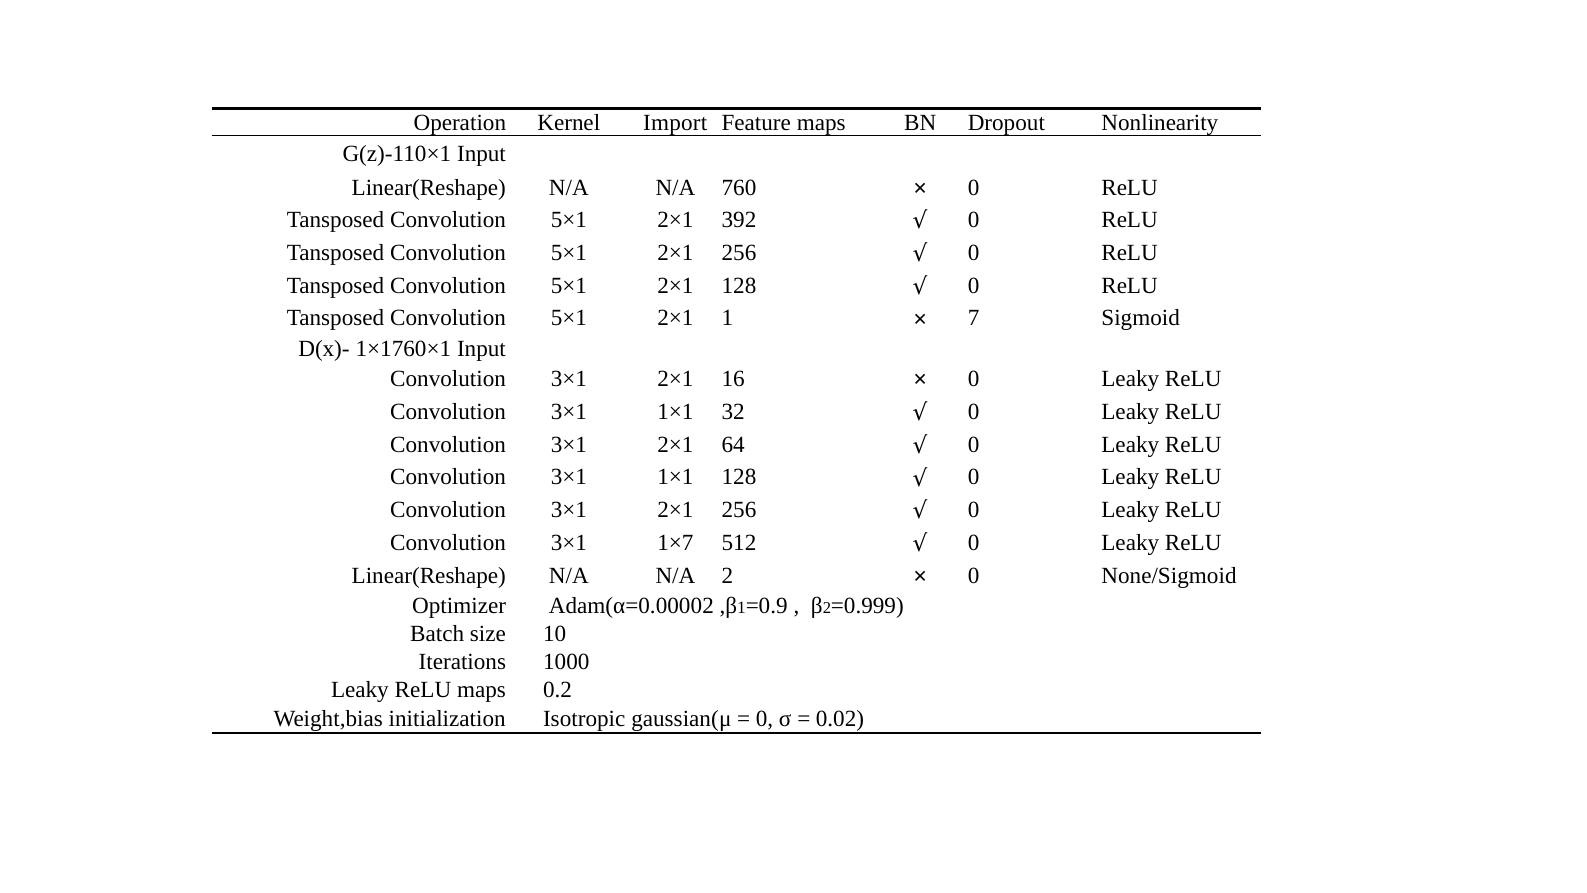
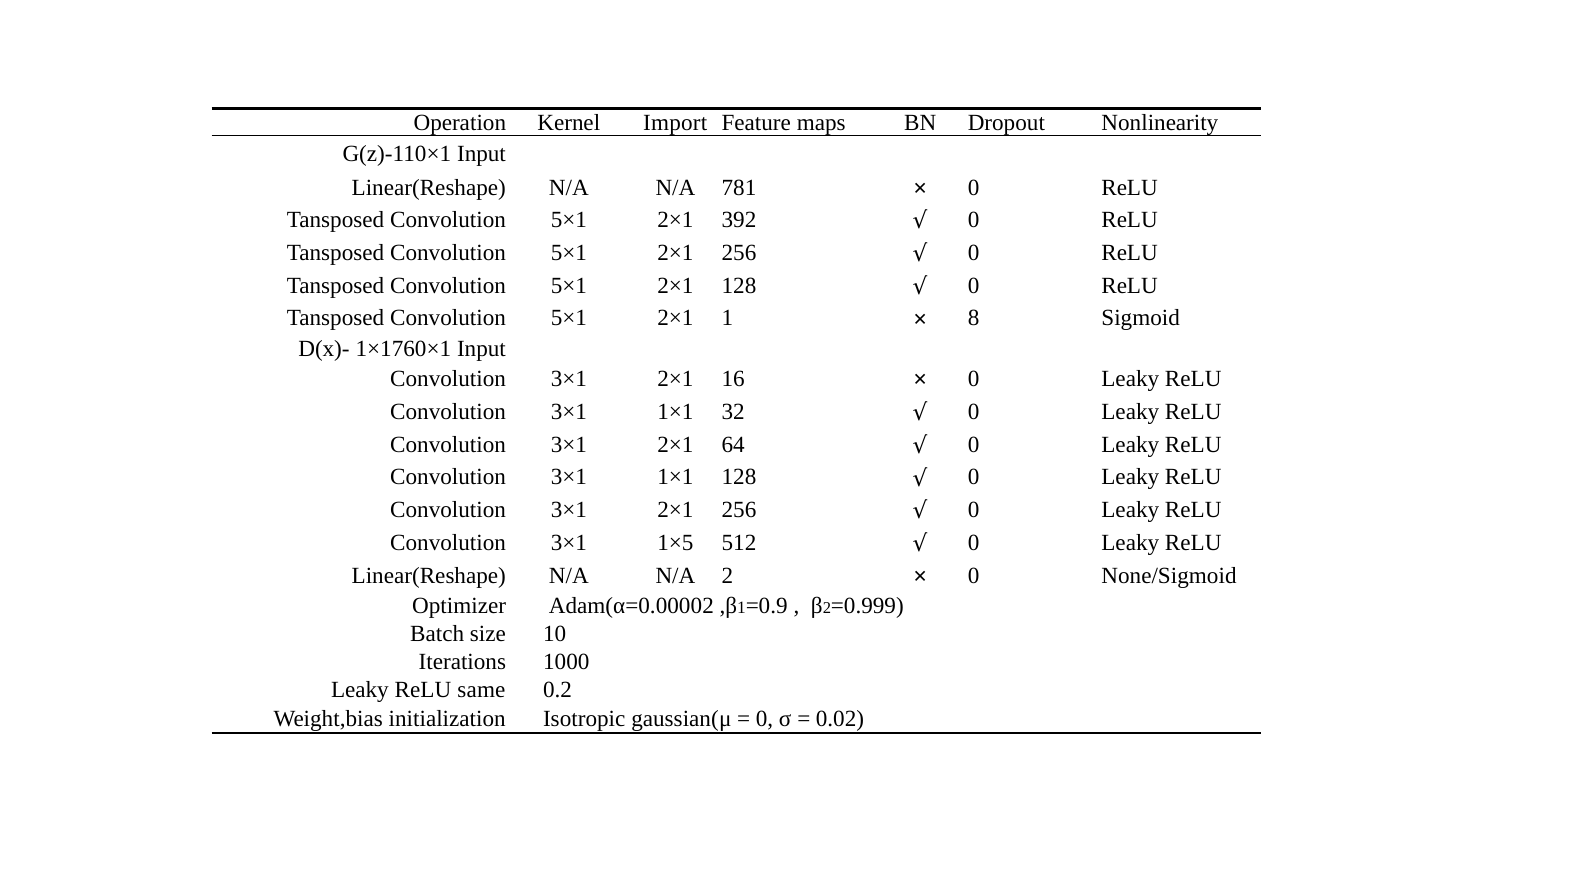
760: 760 -> 781
7: 7 -> 8
1×7: 1×7 -> 1×5
ReLU maps: maps -> same
